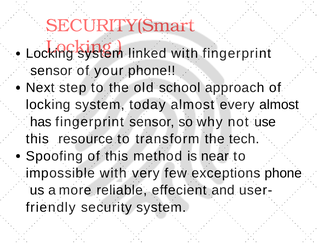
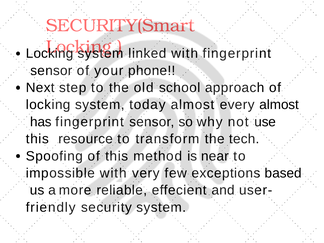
phone at (283, 173): phone -> based
